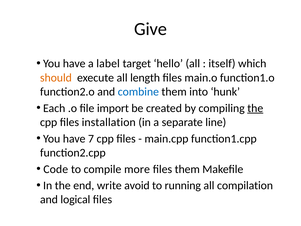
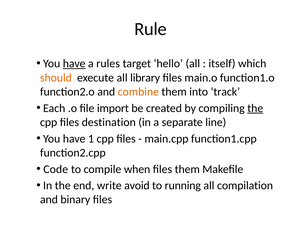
Give: Give -> Rule
have at (74, 64) underline: none -> present
label: label -> rules
length: length -> library
combine colour: blue -> orange
hunk: hunk -> track
installation: installation -> destination
7: 7 -> 1
more: more -> when
logical: logical -> binary
